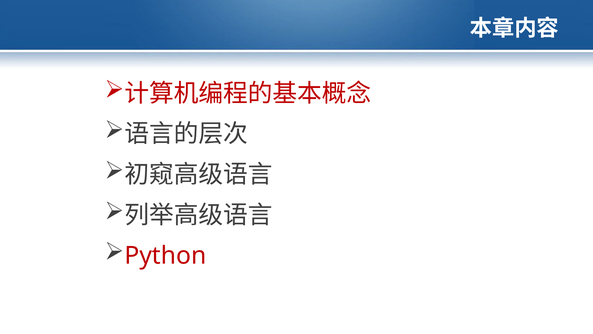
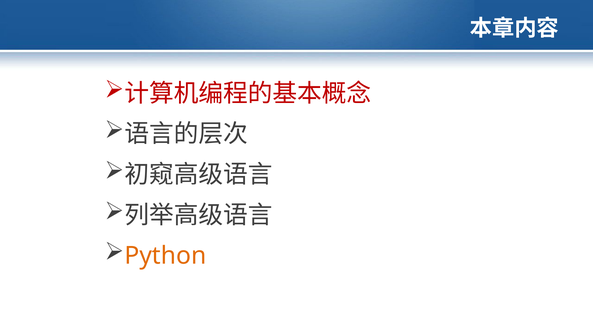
Python colour: red -> orange
